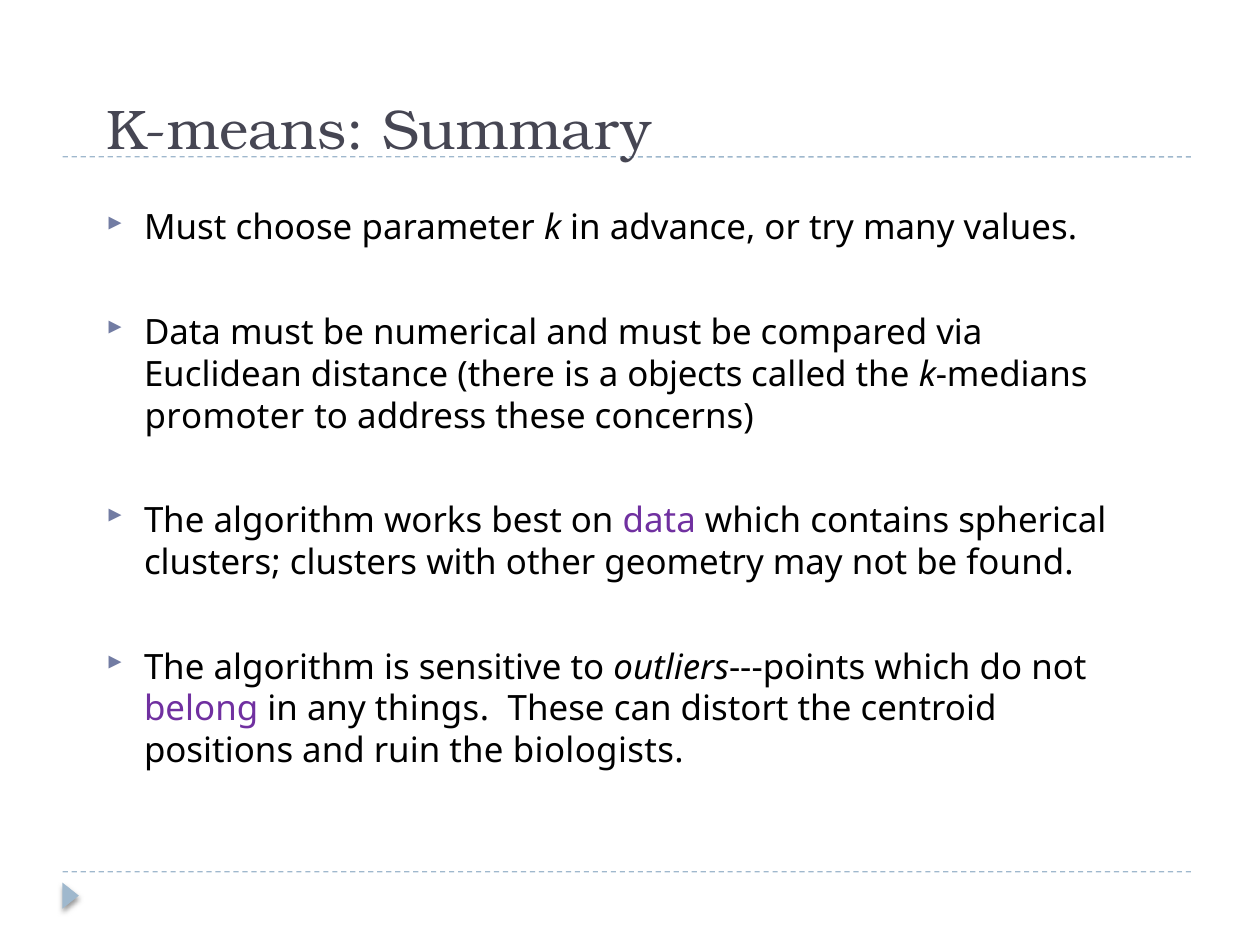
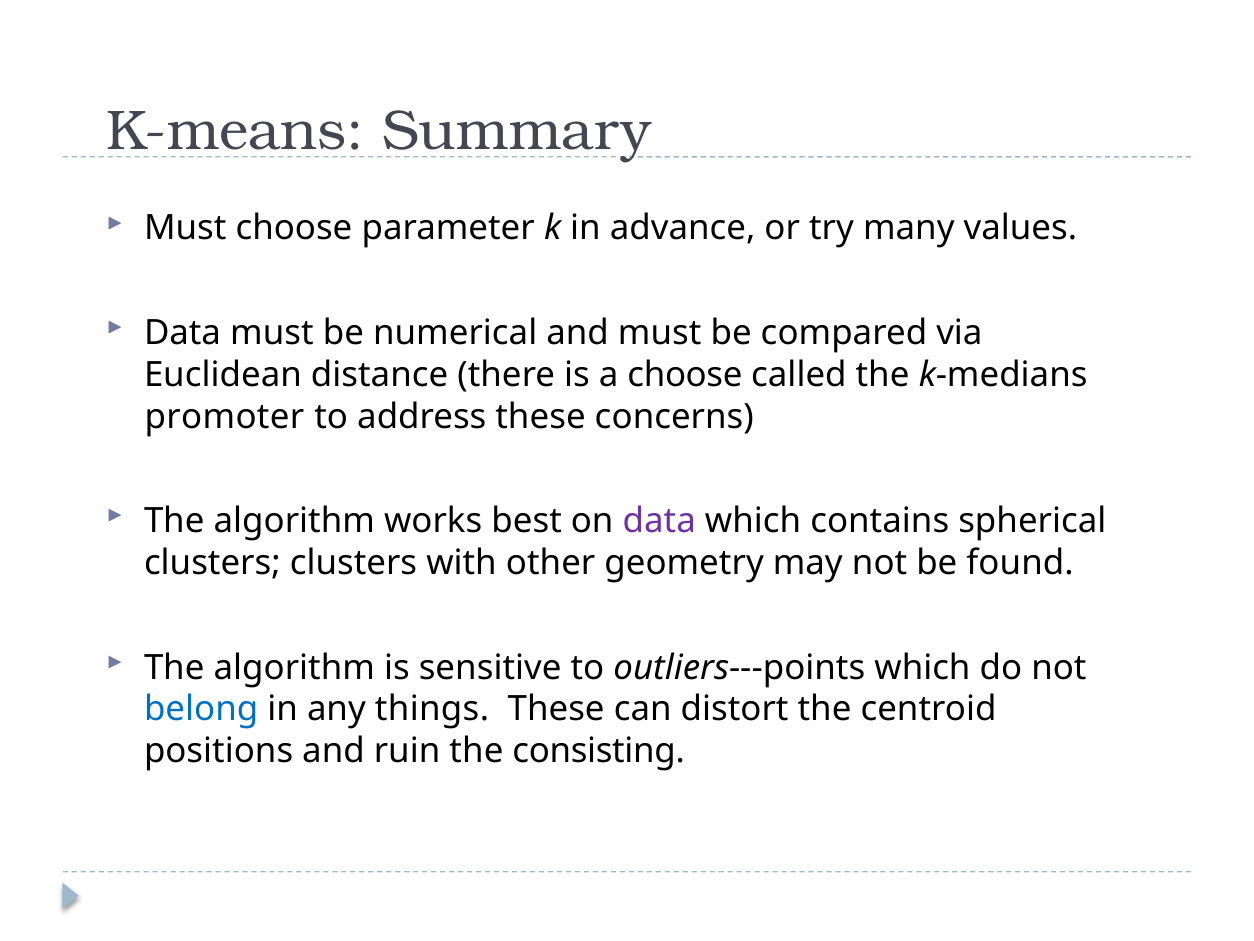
a objects: objects -> choose
belong colour: purple -> blue
biologists: biologists -> consisting
